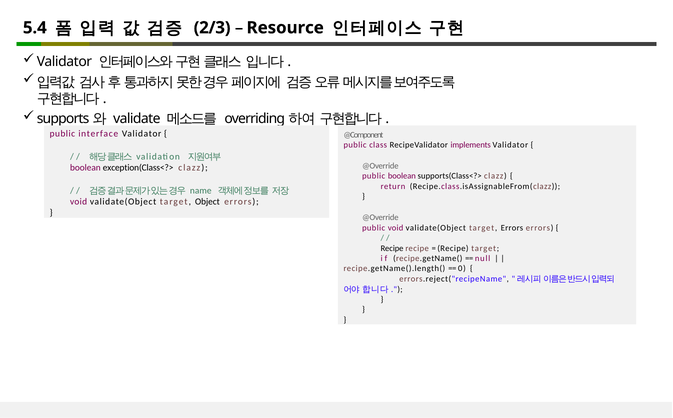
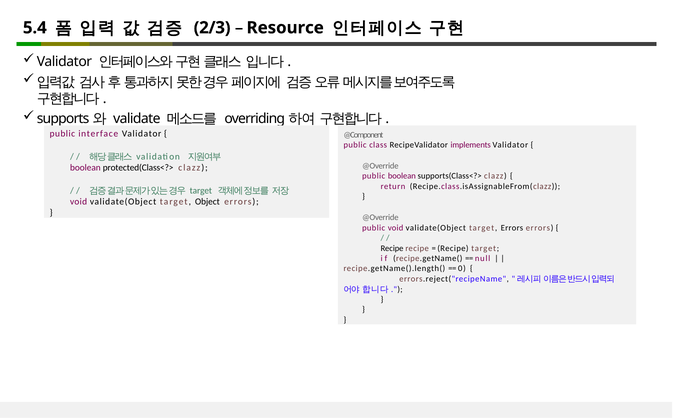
exception(Class<?>: exception(Class<?> -> protected(Class<?>
name at (201, 191): name -> target
